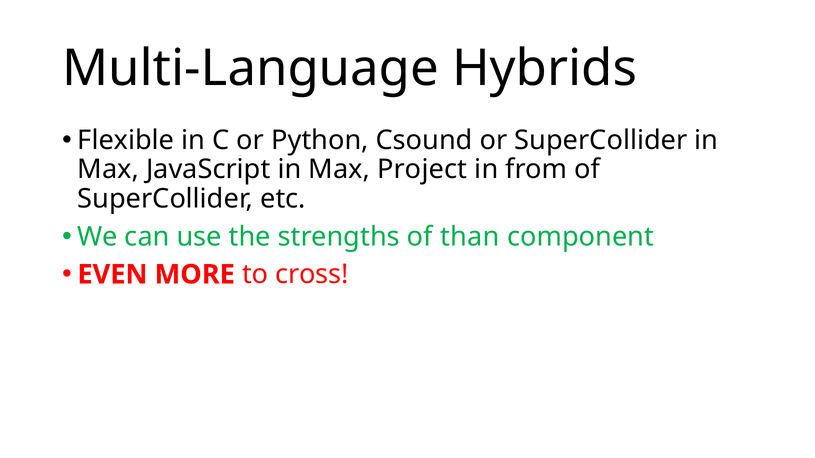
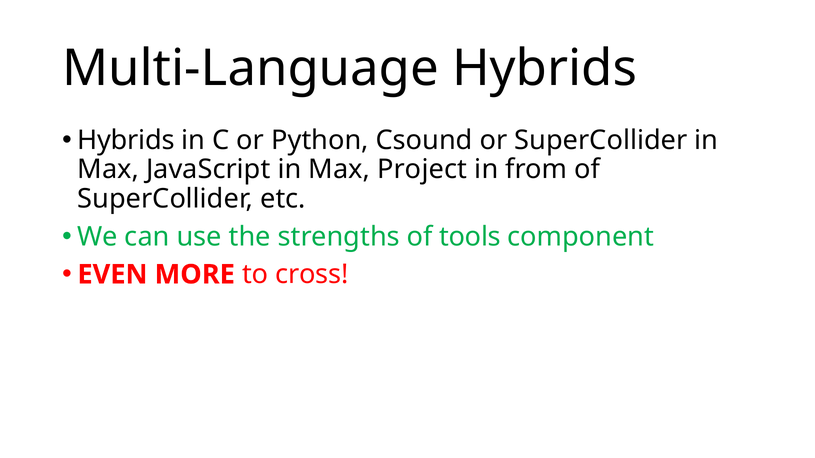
Flexible at (126, 140): Flexible -> Hybrids
than: than -> tools
